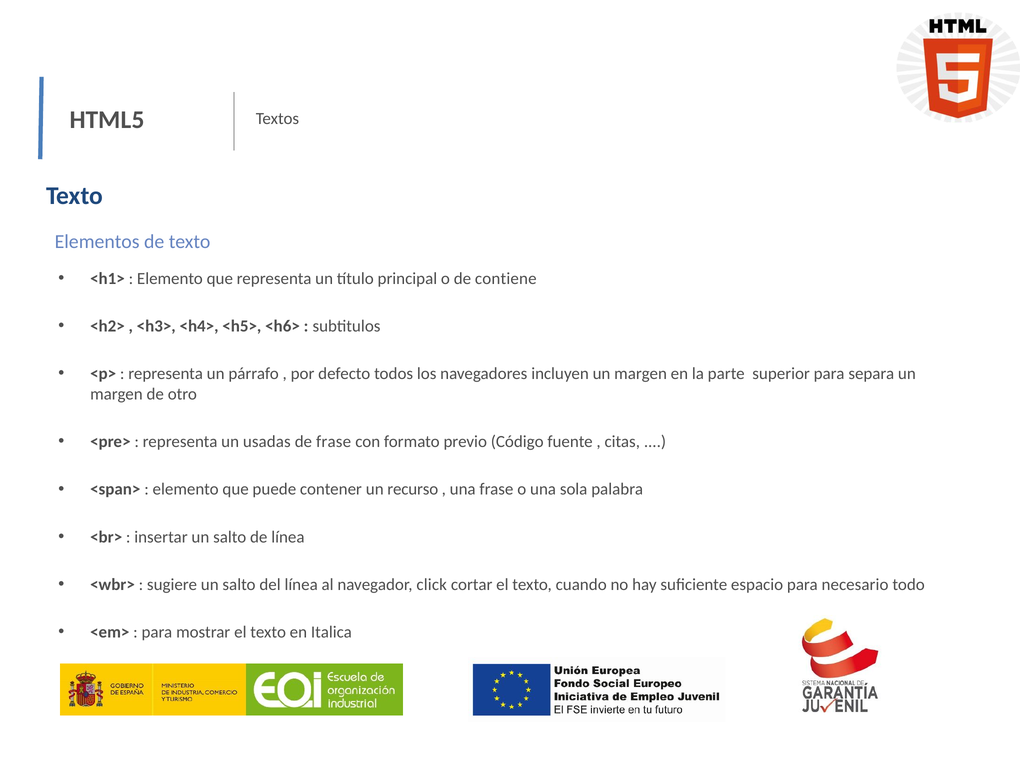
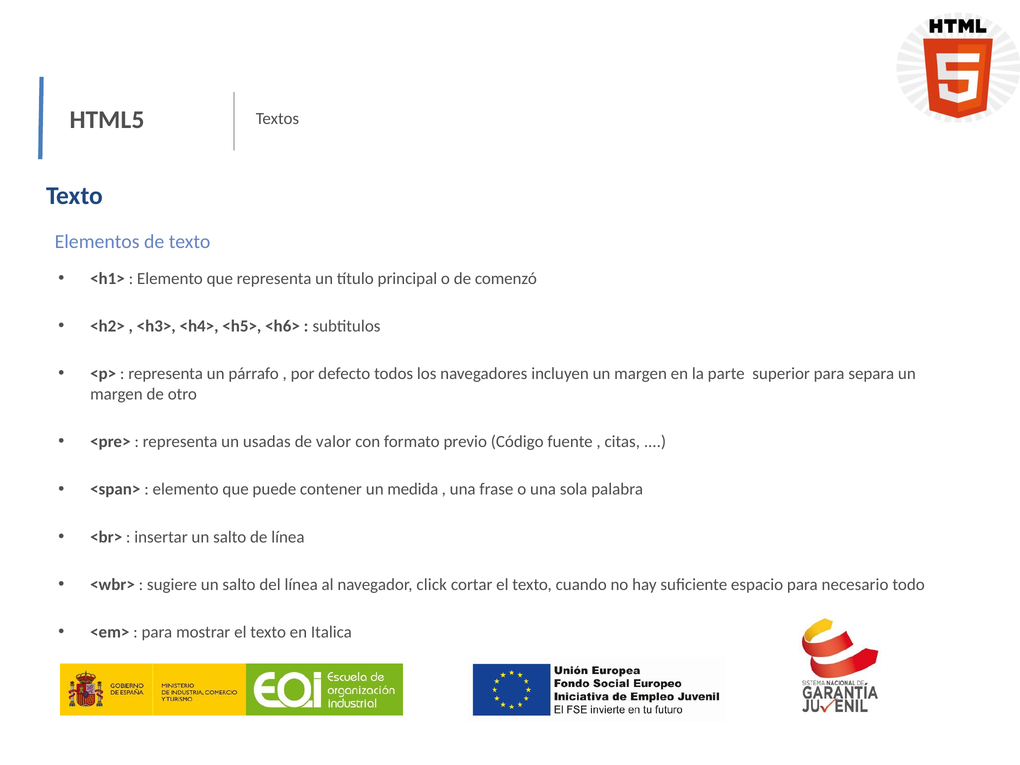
contiene: contiene -> comenzó
de frase: frase -> valor
recurso: recurso -> medida
